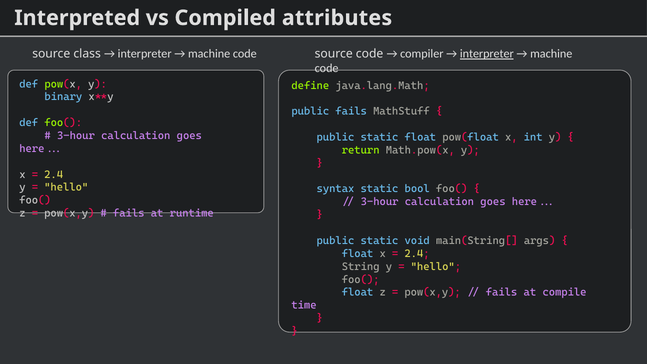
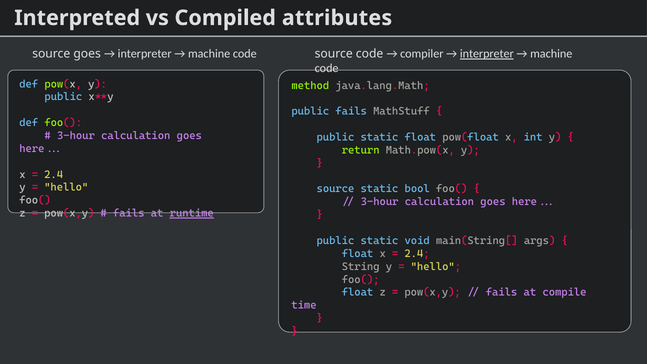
source class: class -> goes
define: define -> method
binary at (63, 97): binary -> public
syntax at (335, 189): syntax -> source
runtime underline: none -> present
